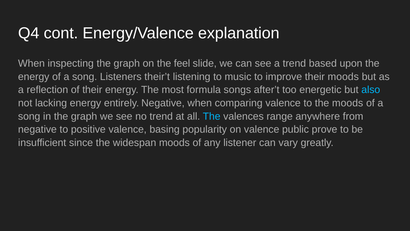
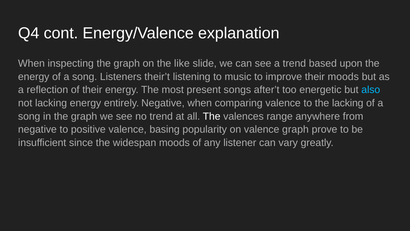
feel: feel -> like
formula: formula -> present
the moods: moods -> lacking
The at (212, 116) colour: light blue -> white
valence public: public -> graph
